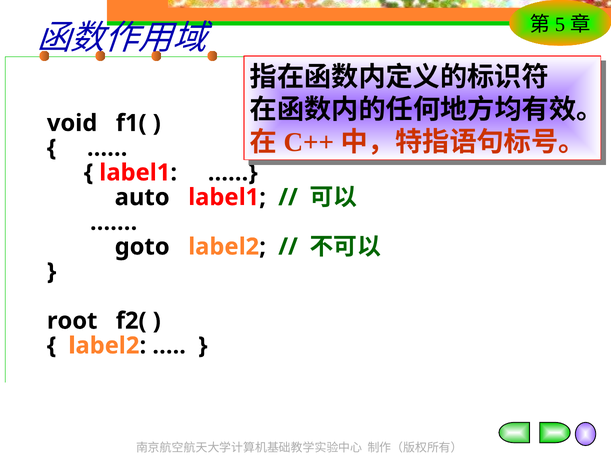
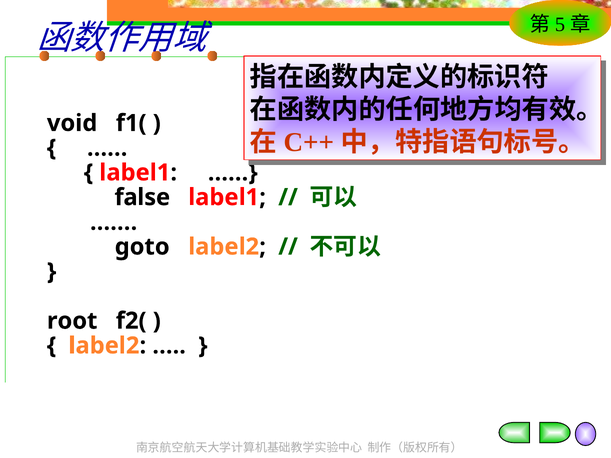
auto: auto -> false
